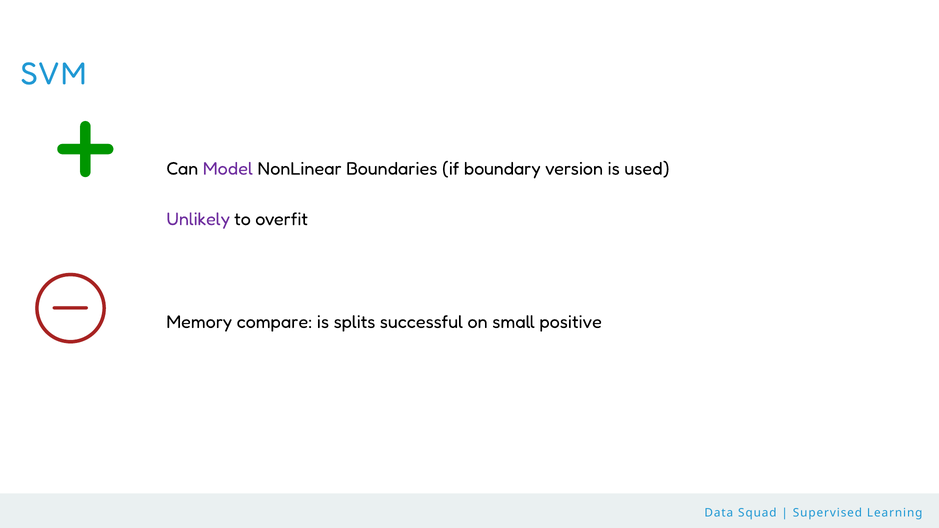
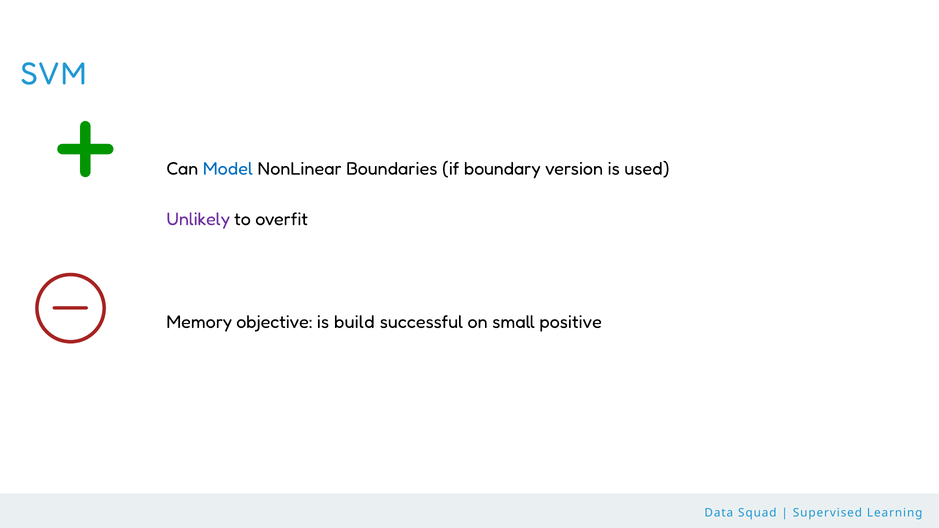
Model colour: purple -> blue
compare: compare -> objective
splits: splits -> build
